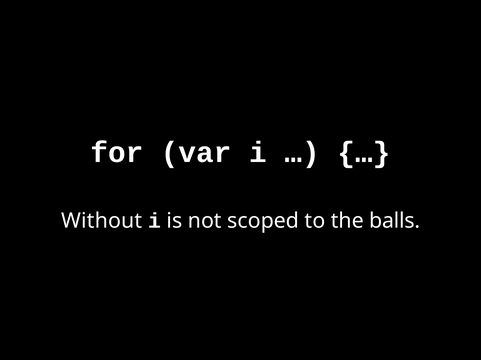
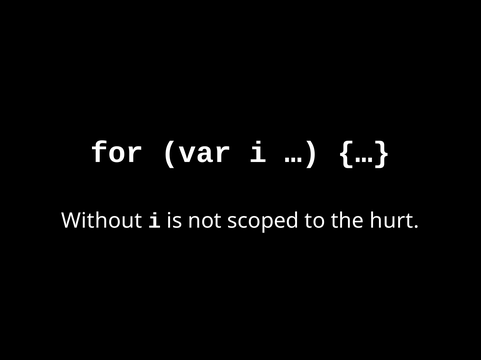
balls: balls -> hurt
